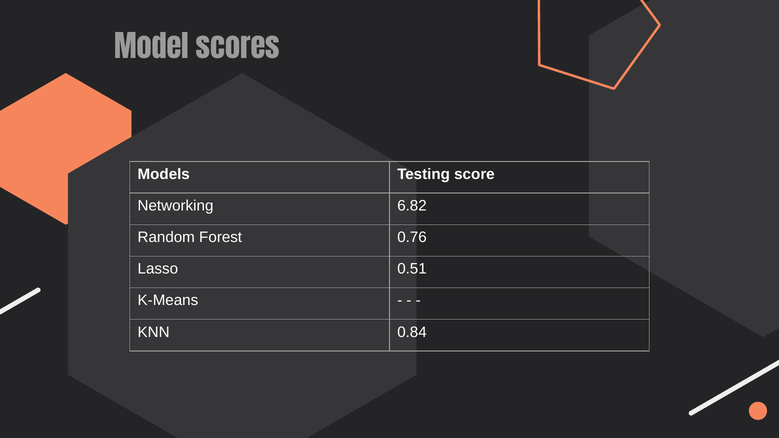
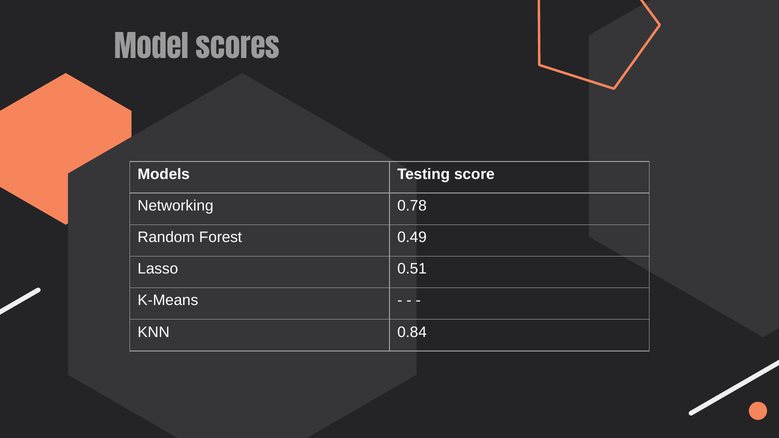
6.82: 6.82 -> 0.78
0.76: 0.76 -> 0.49
